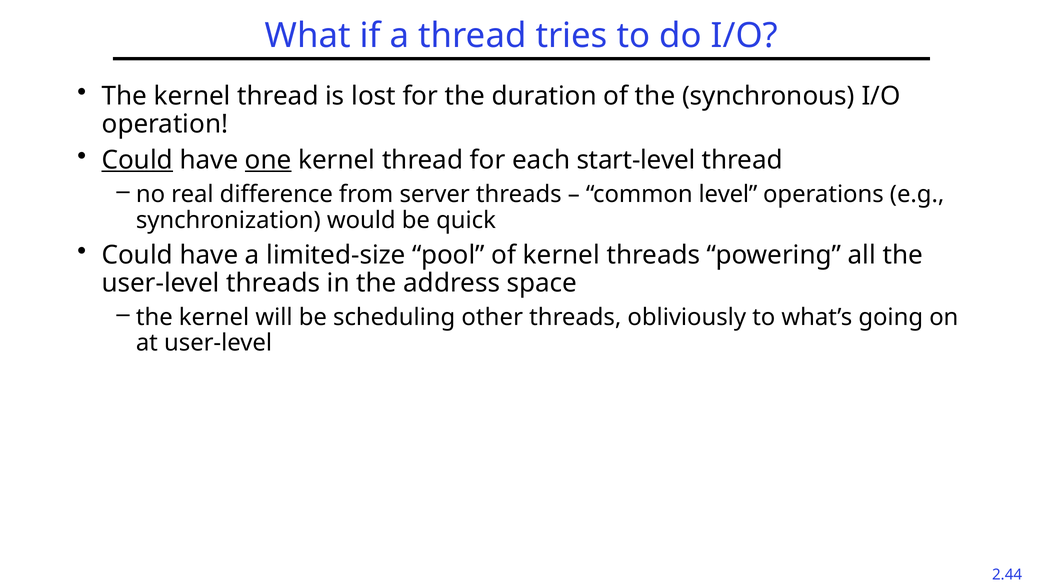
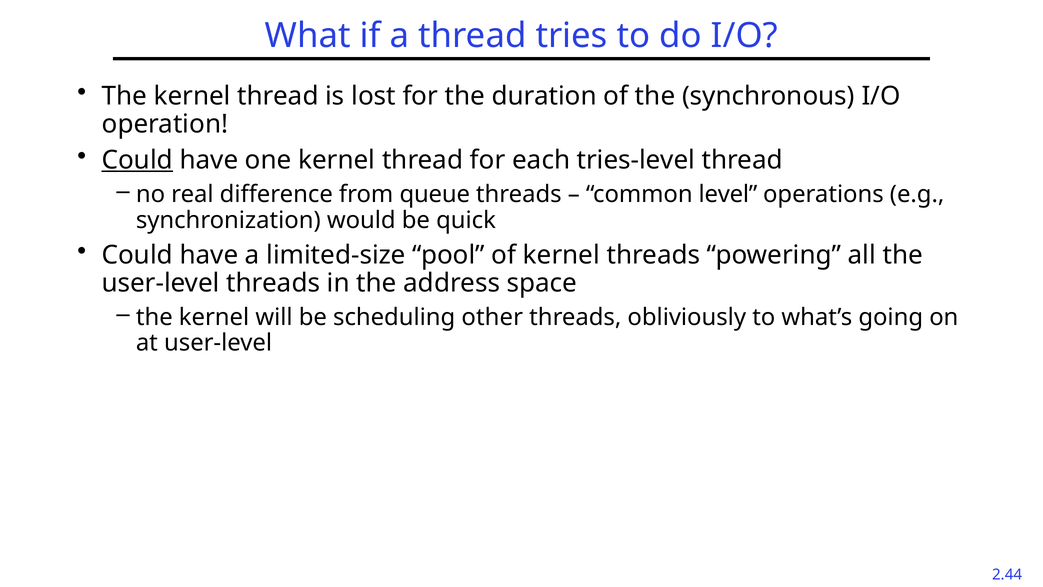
one underline: present -> none
start-level: start-level -> tries-level
server: server -> queue
